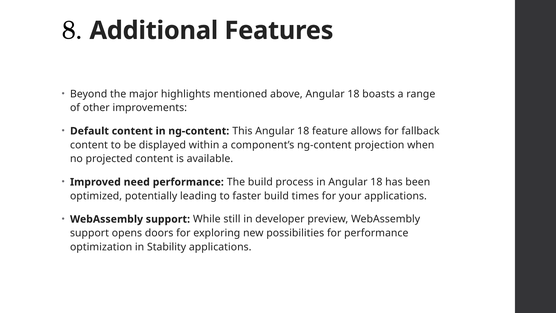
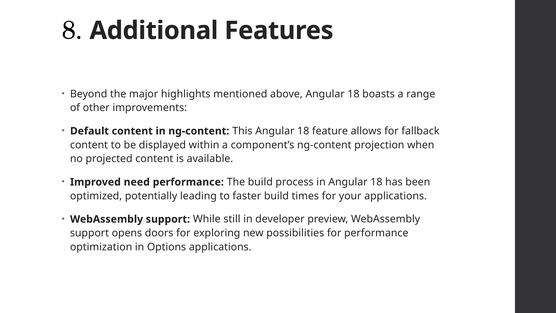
Stability: Stability -> Options
